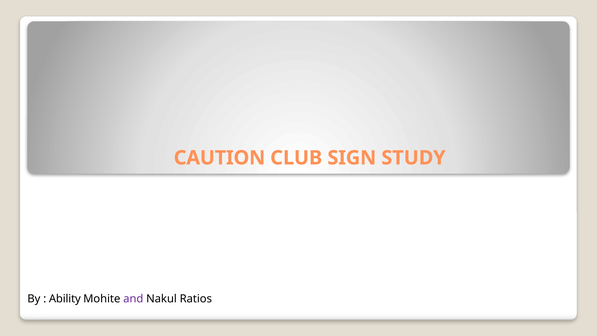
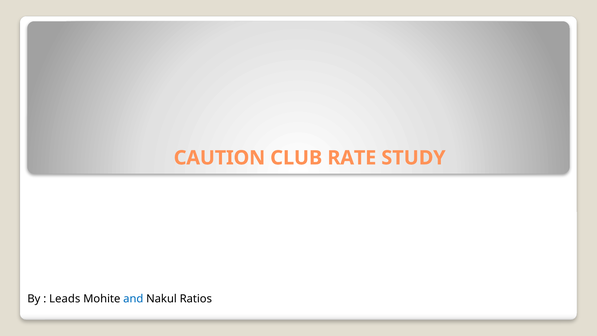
SIGN: SIGN -> RATE
Ability: Ability -> Leads
and colour: purple -> blue
